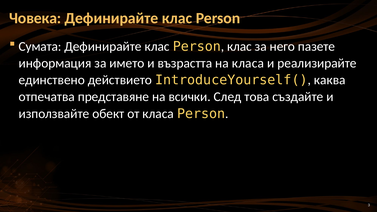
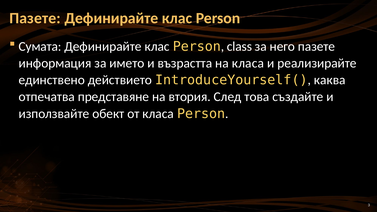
Човека at (35, 18): Човека -> Пазете
Person клас: клас -> class
всички: всички -> втория
